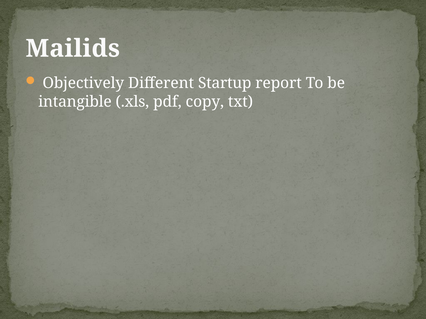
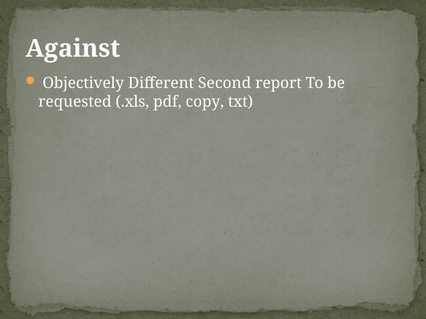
Mailids: Mailids -> Against
Startup: Startup -> Second
intangible: intangible -> requested
